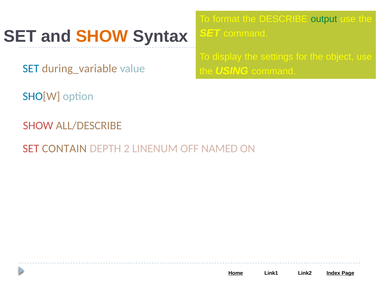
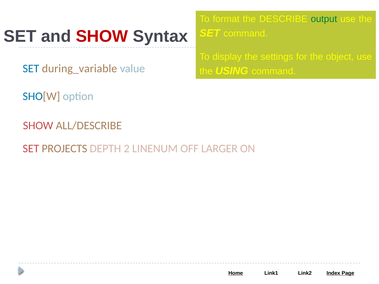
SHOW at (102, 36) colour: orange -> red
CONTAIN: CONTAIN -> PROJECTS
NAMED: NAMED -> LARGER
